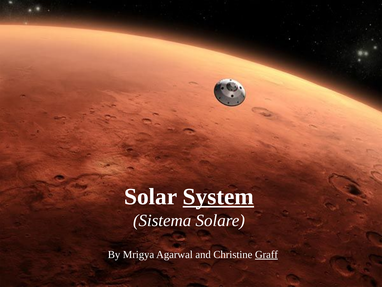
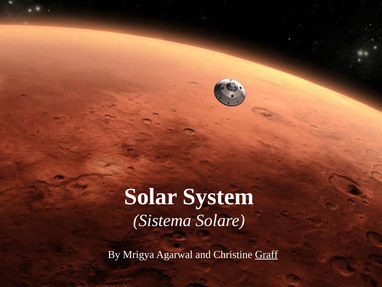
System underline: present -> none
